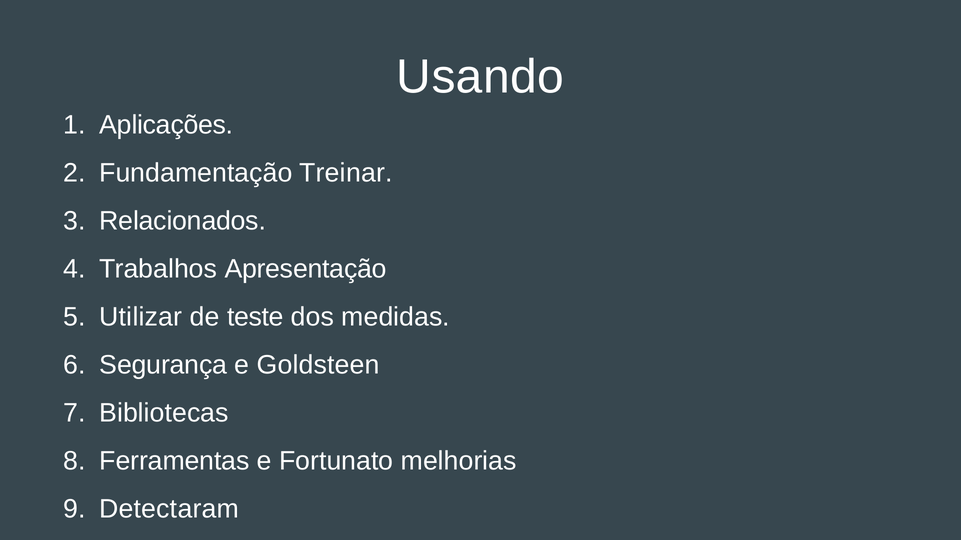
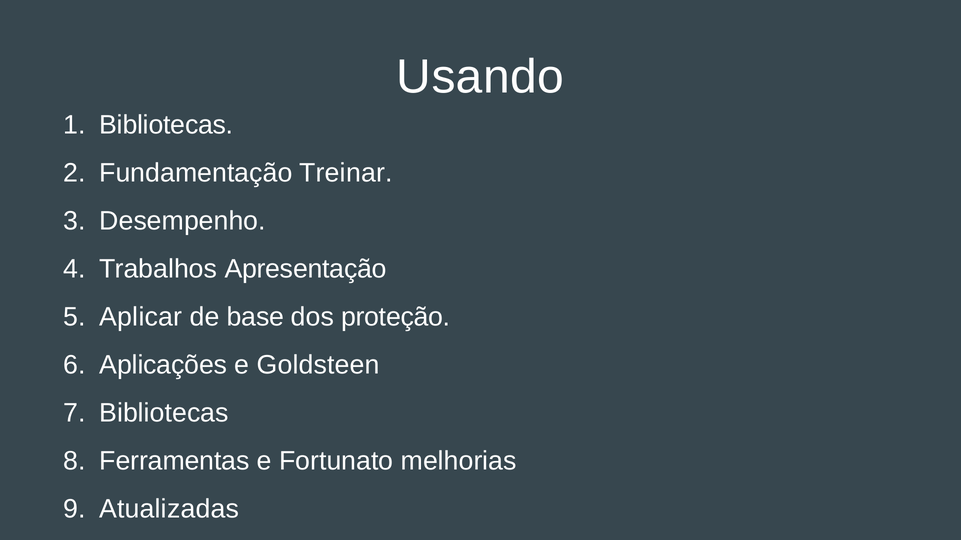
Aplicações at (166, 125): Aplicações -> Bibliotecas
Relacionados: Relacionados -> Desempenho
Utilizar: Utilizar -> Aplicar
teste: teste -> base
medidas: medidas -> proteção
Segurança: Segurança -> Aplicações
Detectaram: Detectaram -> Atualizadas
